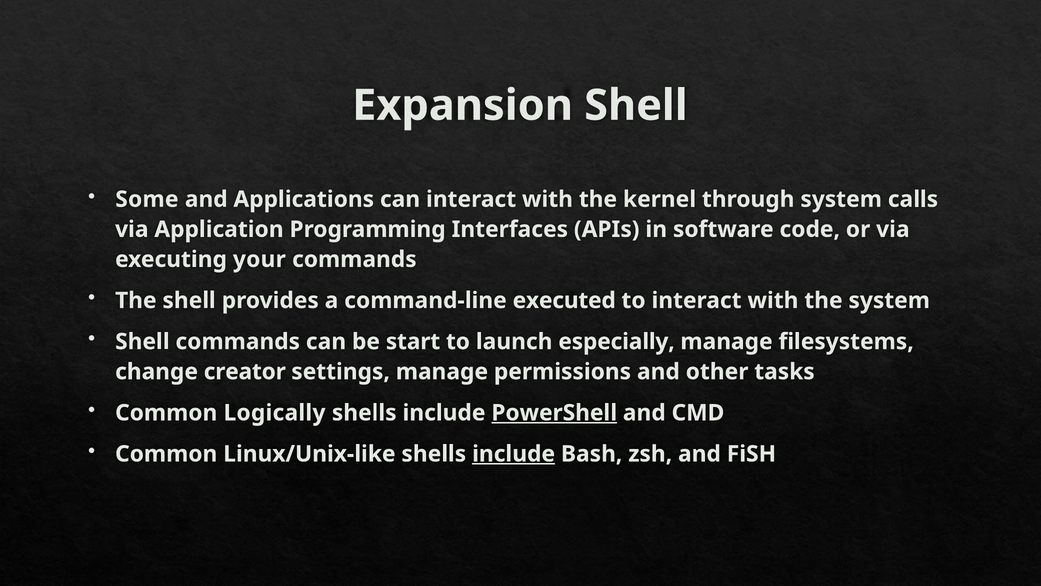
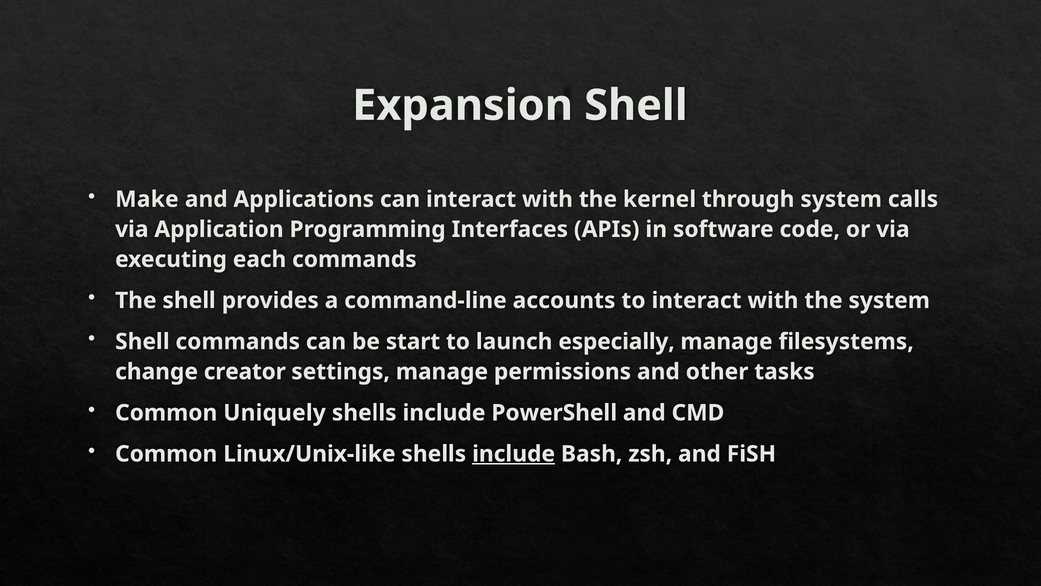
Some: Some -> Make
your: your -> each
executed: executed -> accounts
Logically: Logically -> Uniquely
PowerShell underline: present -> none
